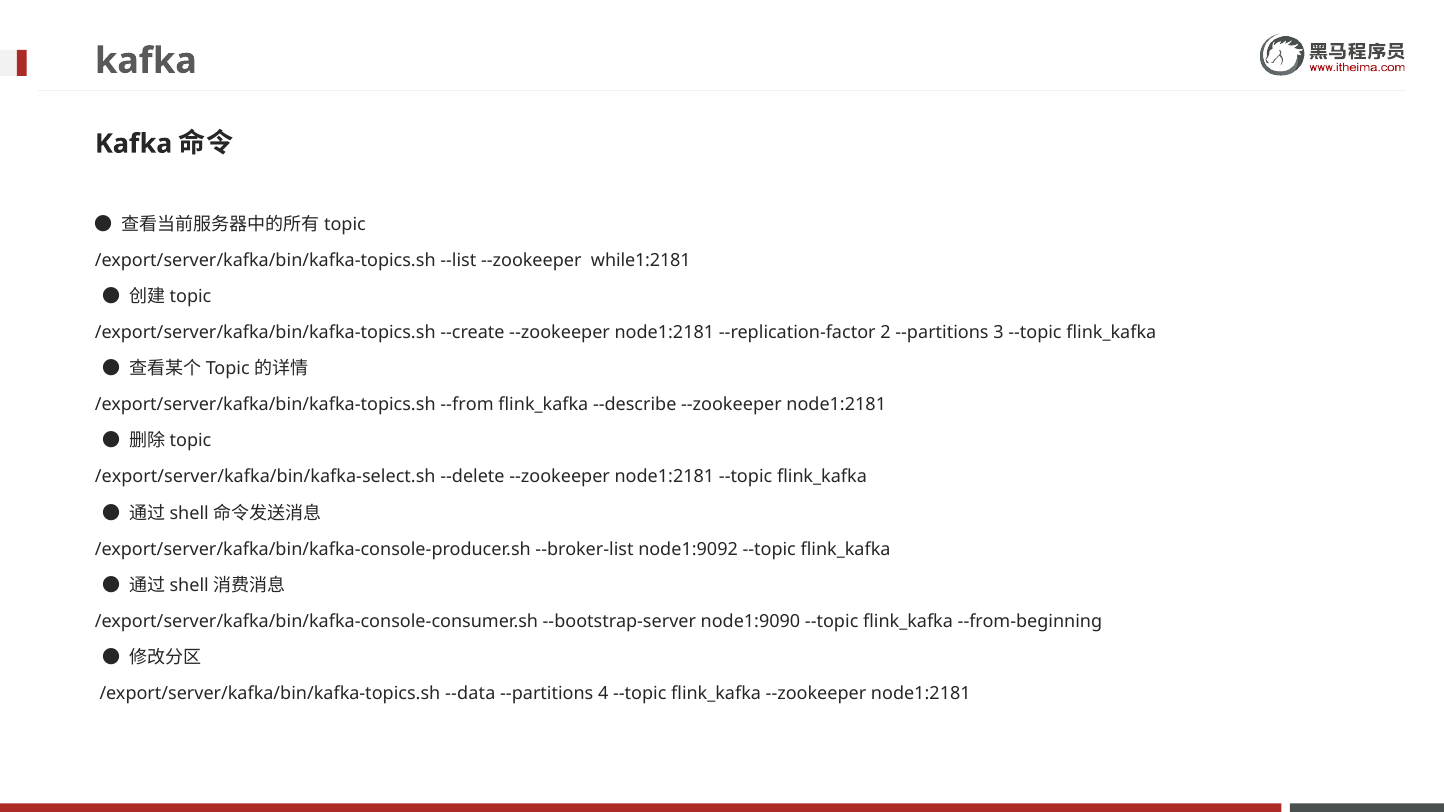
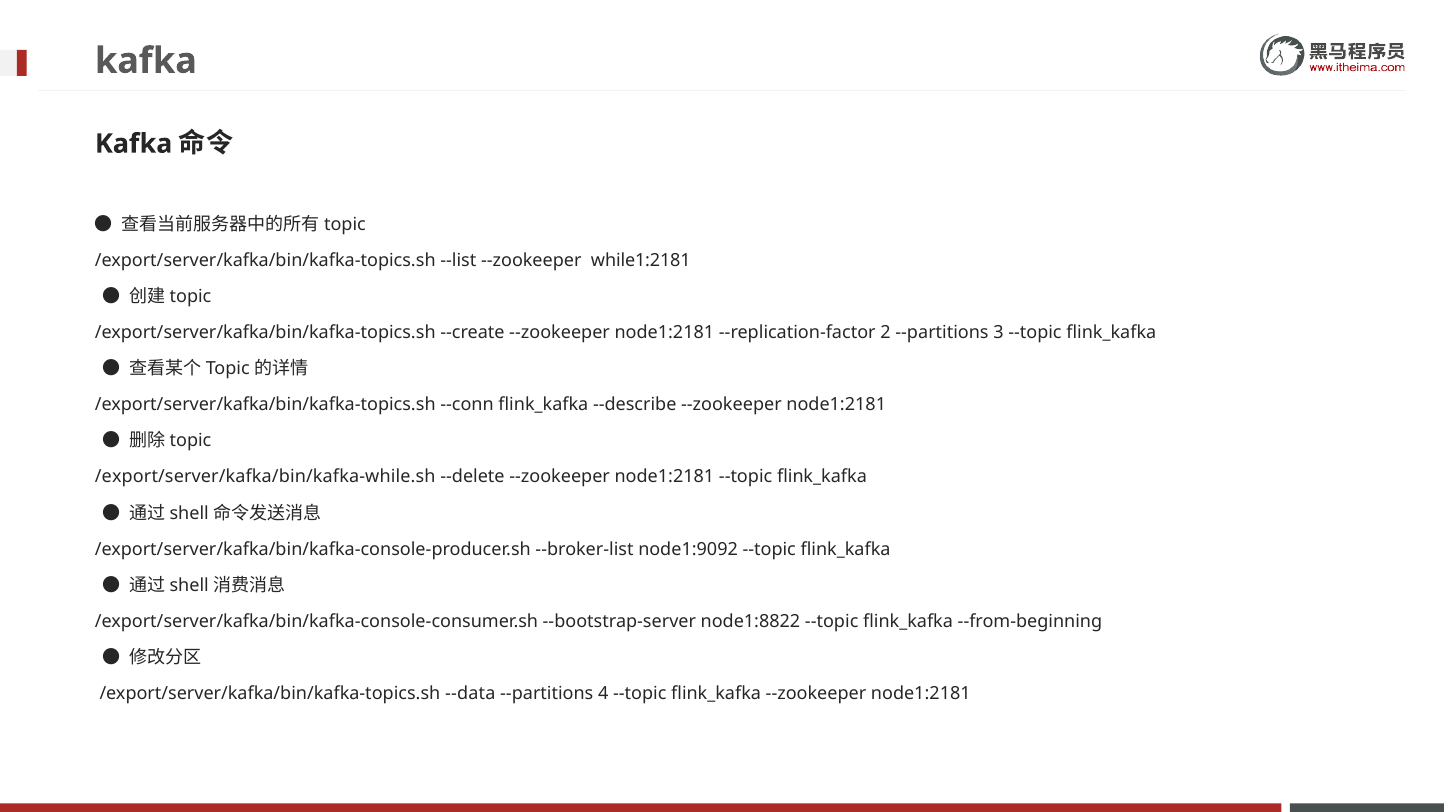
--from: --from -> --conn
/export/server/kafka/bin/kafka-select.sh: /export/server/kafka/bin/kafka-select.sh -> /export/server/kafka/bin/kafka-while.sh
node1:9090: node1:9090 -> node1:8822
